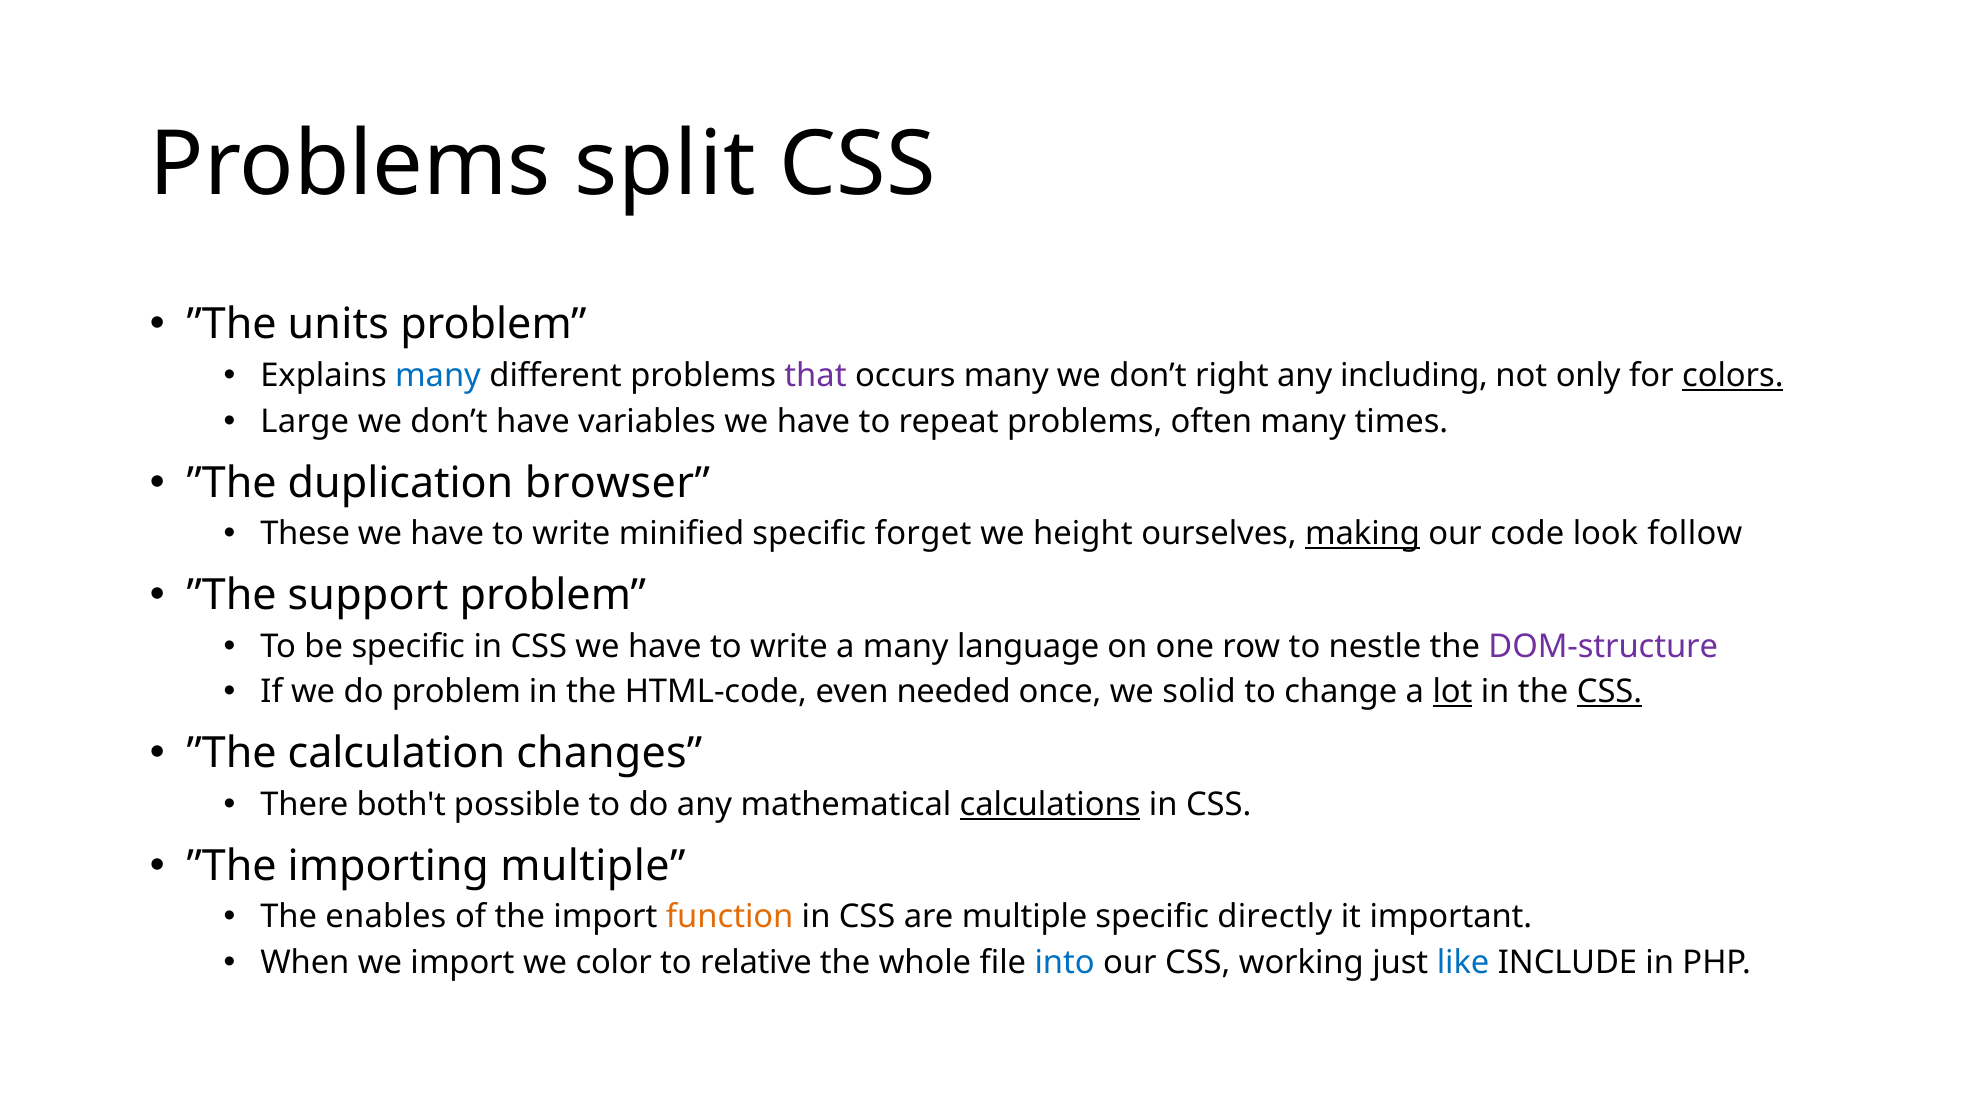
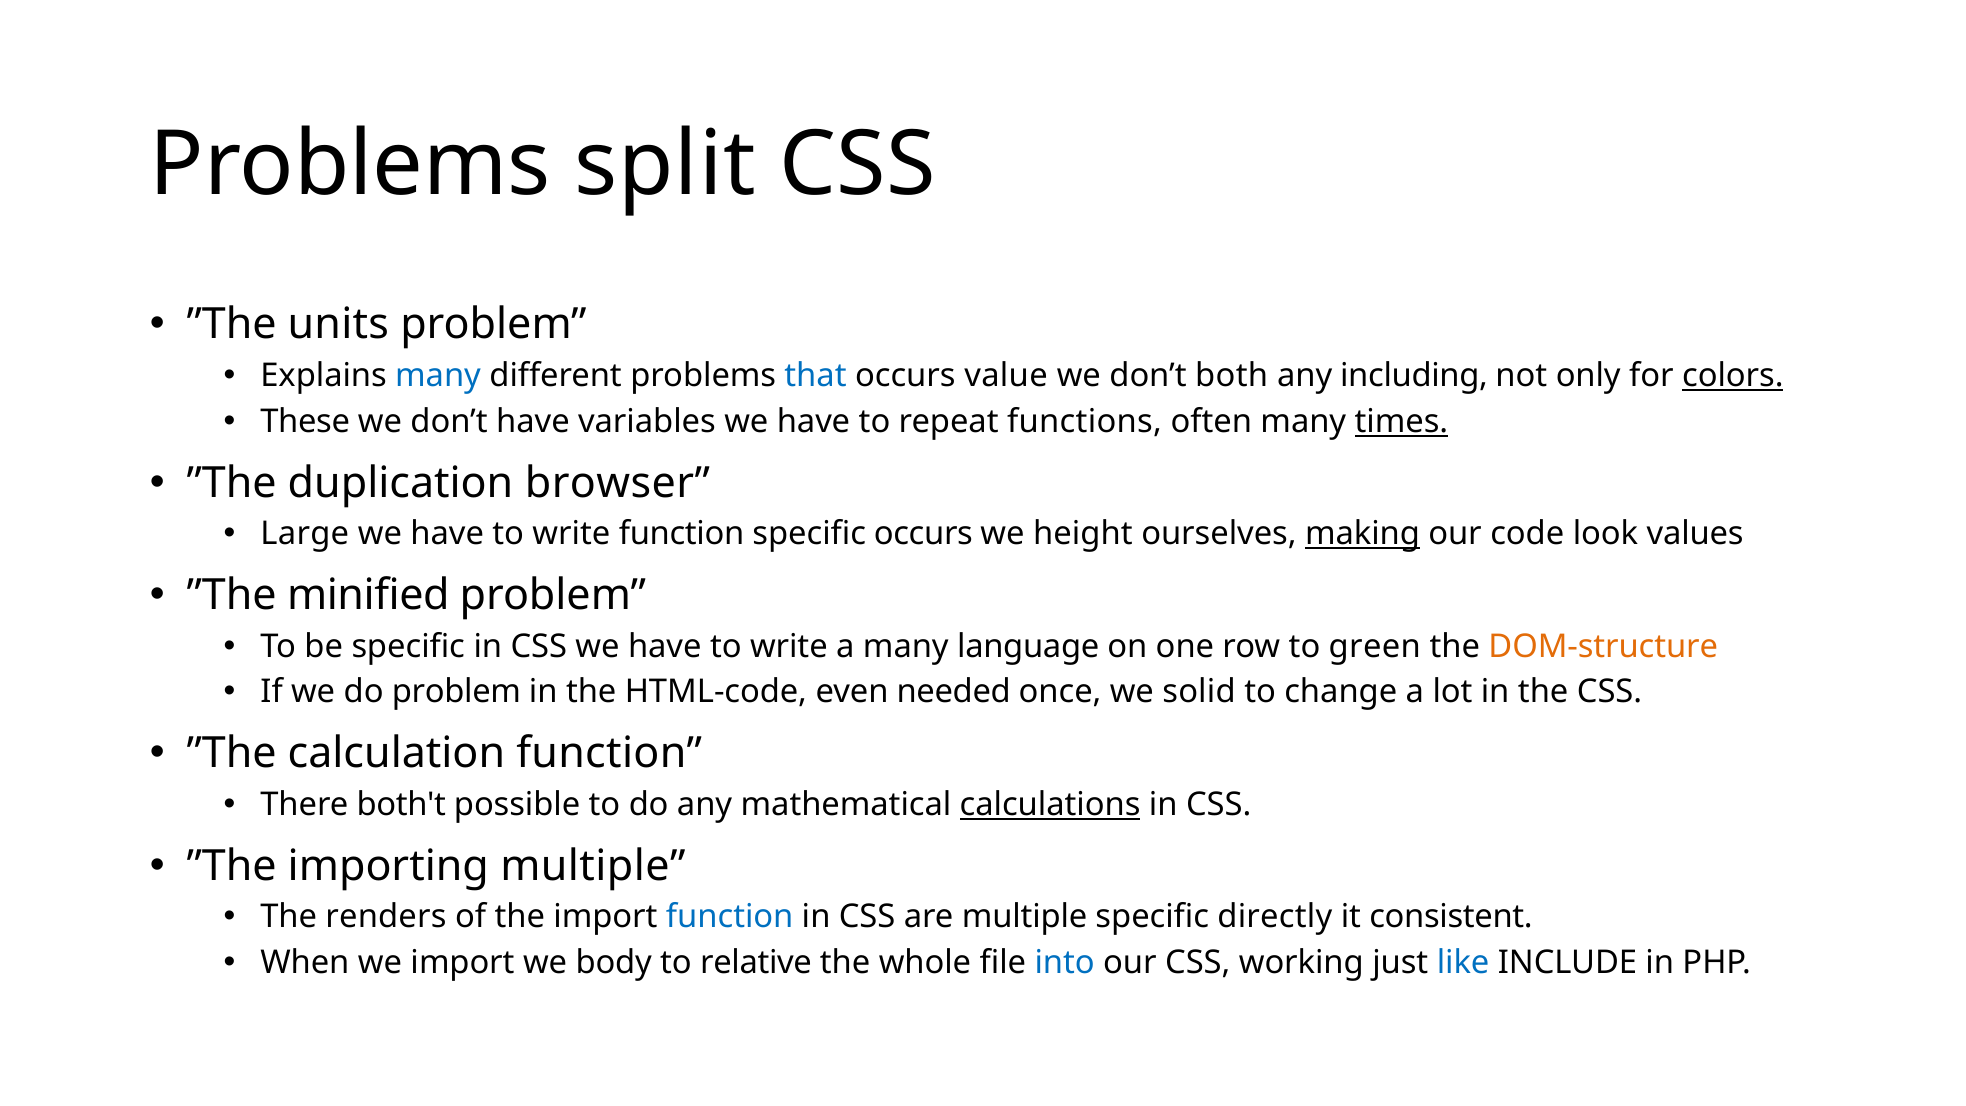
that colour: purple -> blue
occurs many: many -> value
right: right -> both
Large: Large -> These
repeat problems: problems -> functions
times underline: none -> present
These: These -> Large
write minified: minified -> function
specific forget: forget -> occurs
follow: follow -> values
support: support -> minified
nestle: nestle -> green
DOM-structure colour: purple -> orange
lot underline: present -> none
CSS at (1610, 692) underline: present -> none
calculation changes: changes -> function
enables: enables -> renders
function at (730, 917) colour: orange -> blue
important: important -> consistent
color: color -> body
